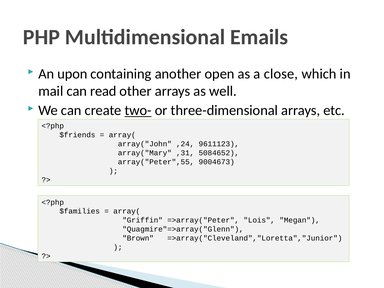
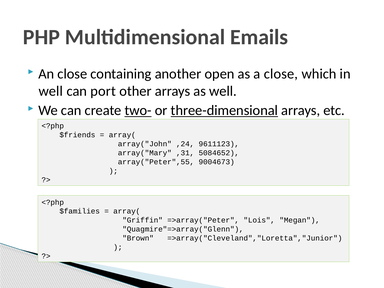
An upon: upon -> close
mail at (51, 91): mail -> well
read: read -> port
three-dimensional underline: none -> present
